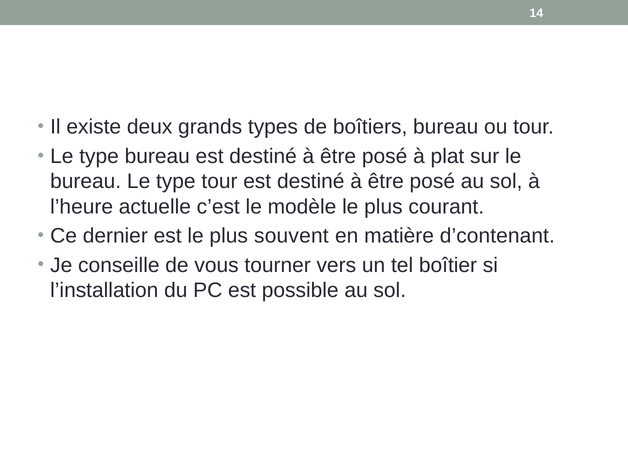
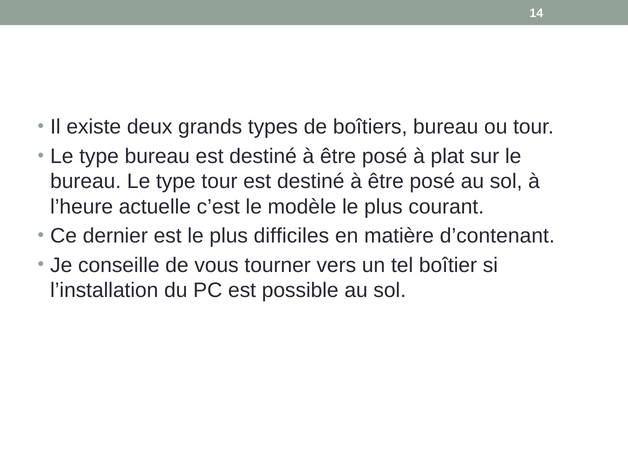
souvent: souvent -> difficiles
